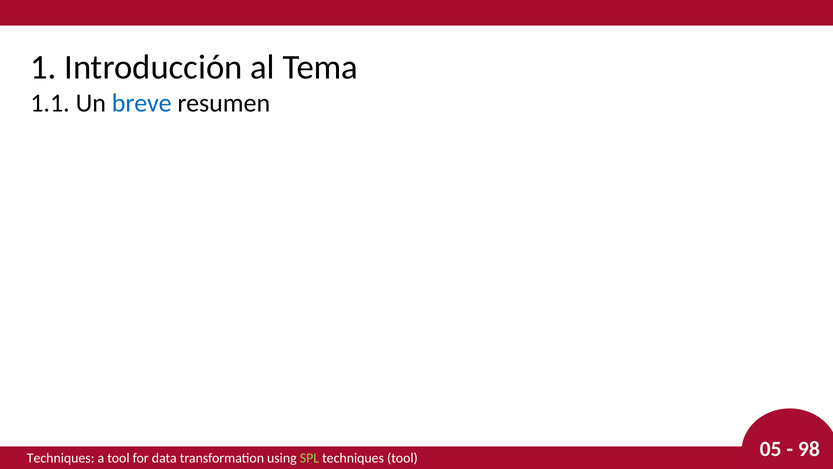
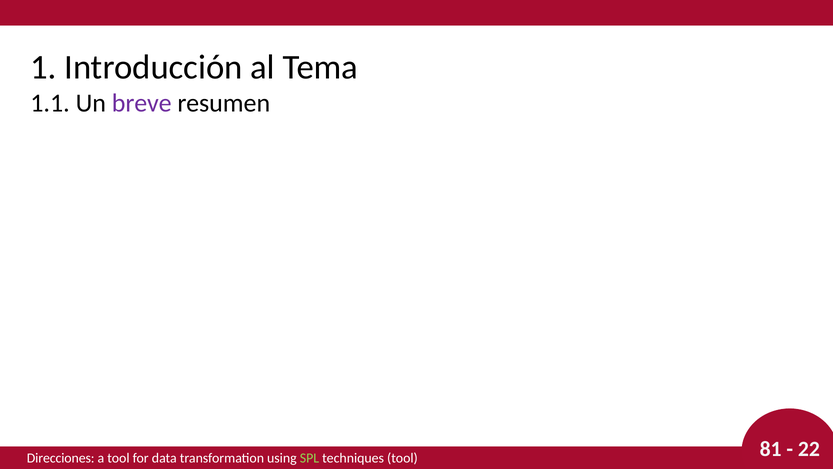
breve colour: blue -> purple
Techniques at (61, 458): Techniques -> Direcciones
05: 05 -> 81
98: 98 -> 22
